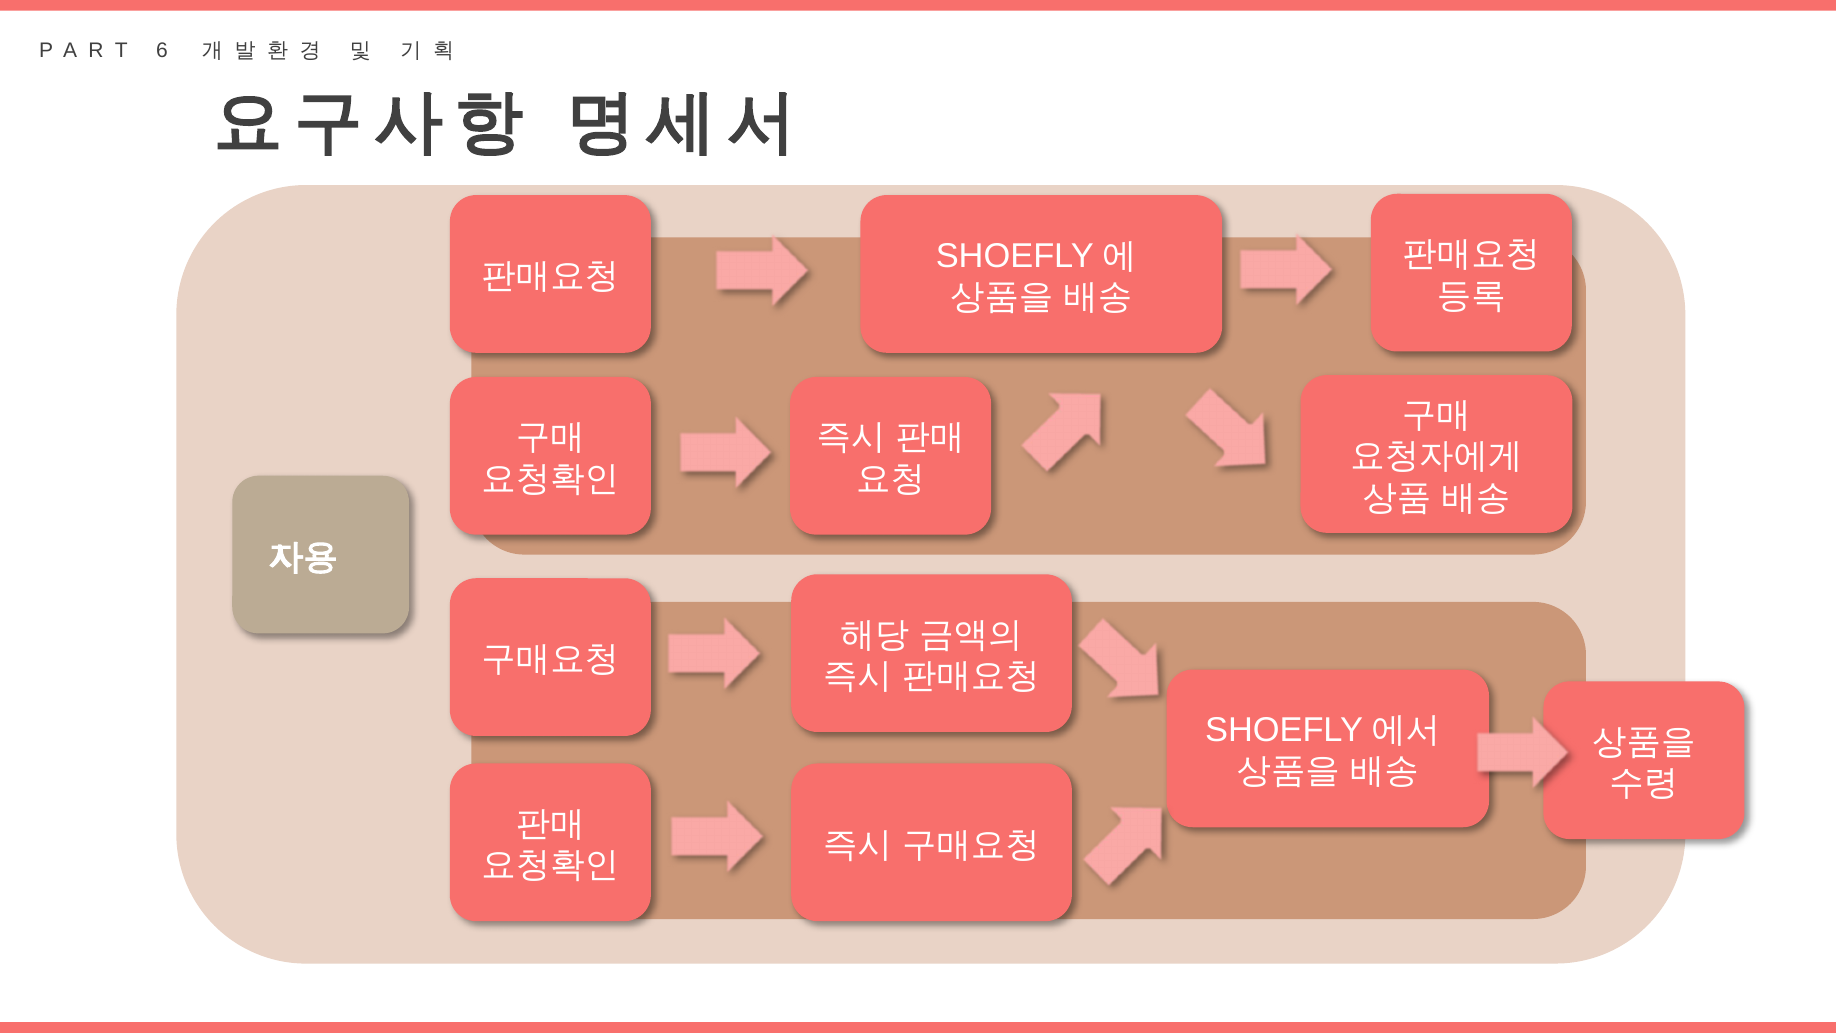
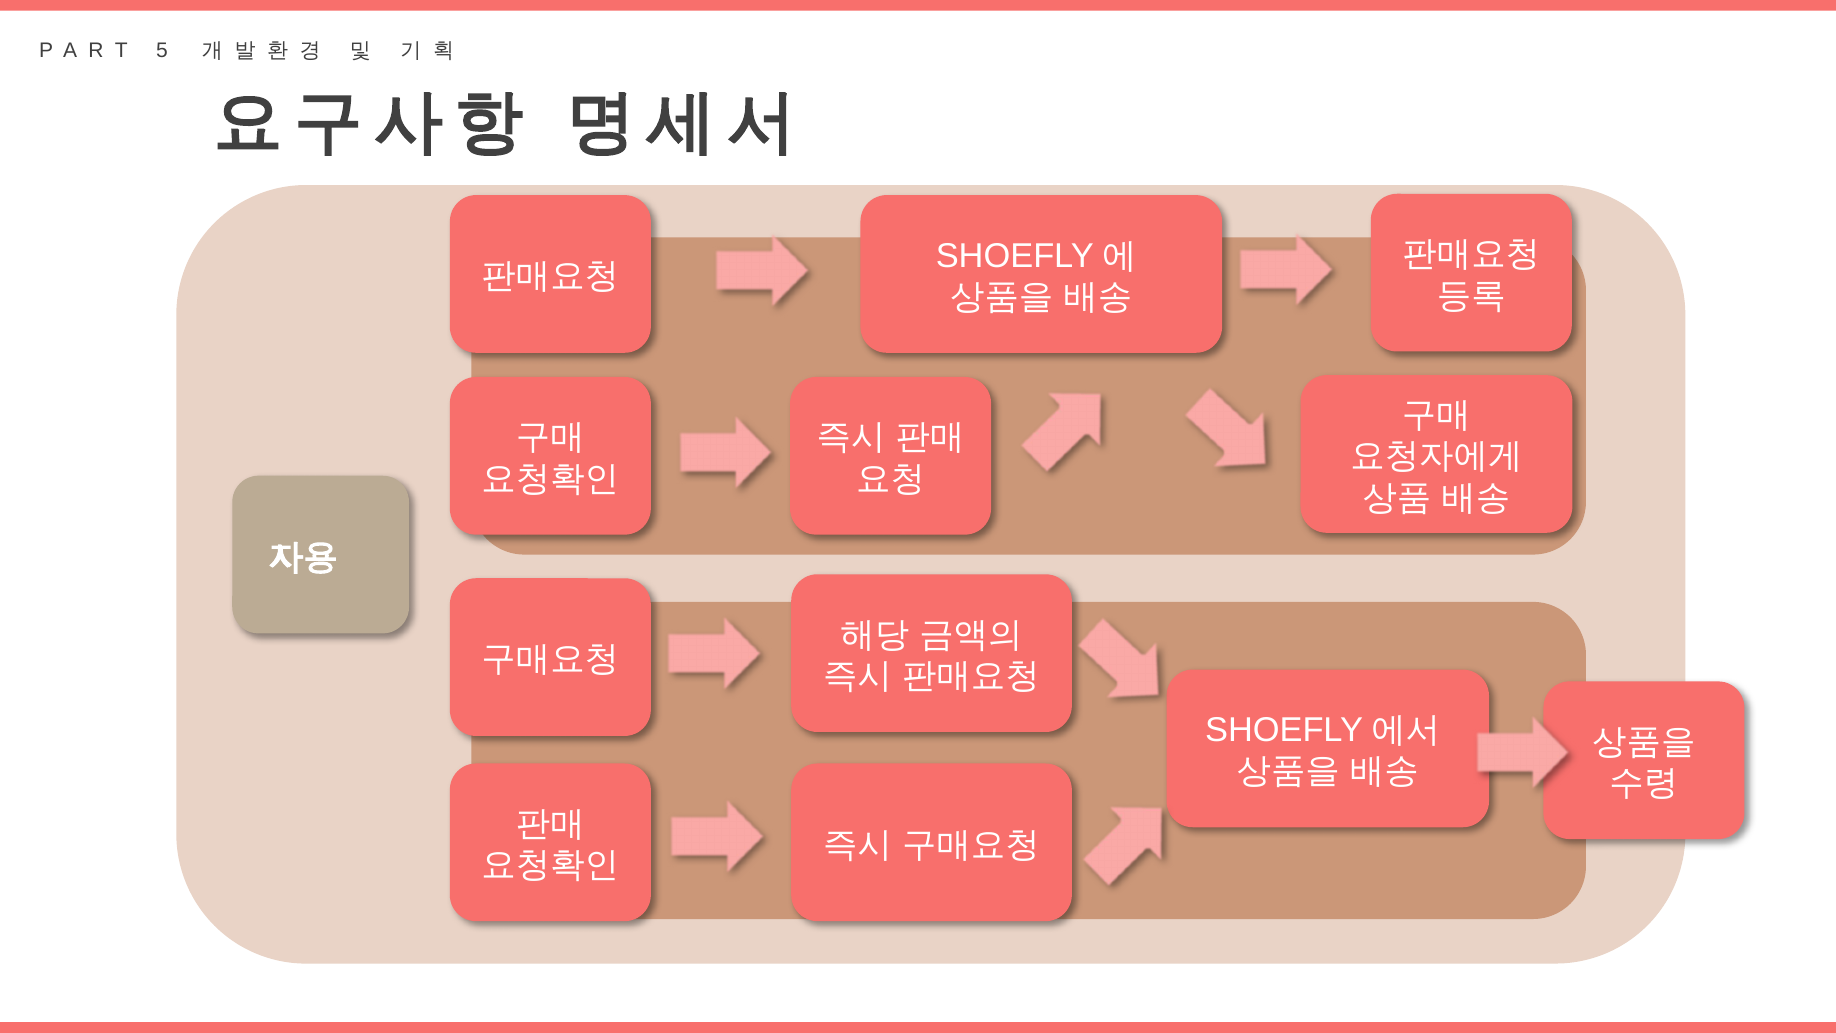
6: 6 -> 5
